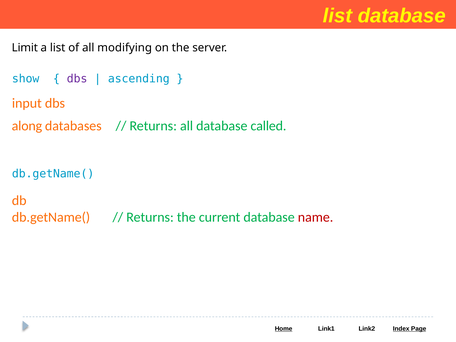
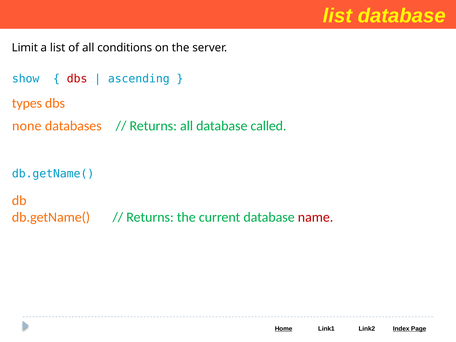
modifying: modifying -> conditions
dbs at (77, 79) colour: purple -> red
input: input -> types
along: along -> none
